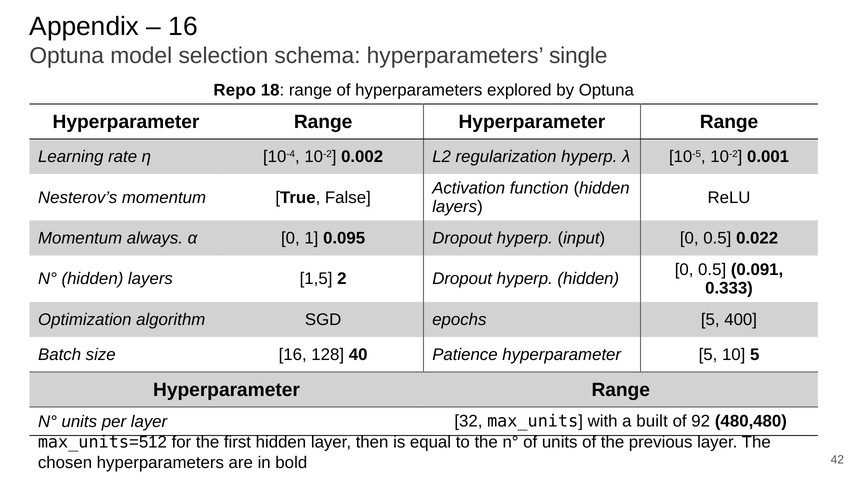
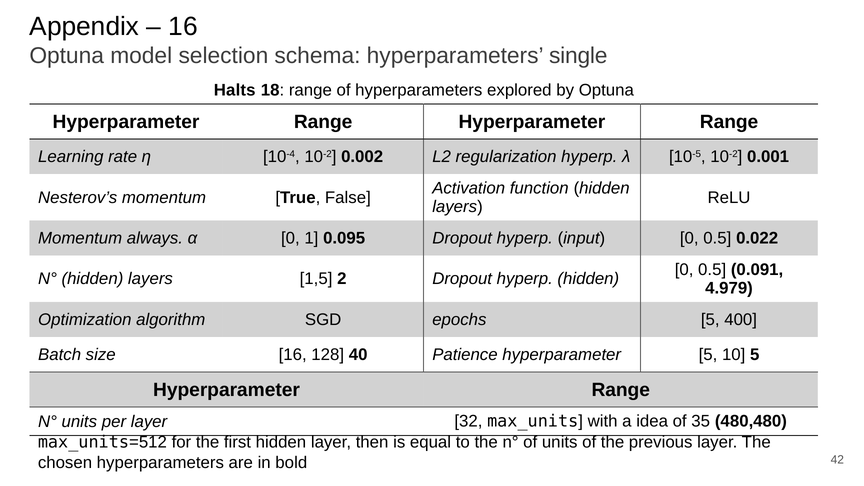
Repo: Repo -> Halts
0.333: 0.333 -> 4.979
built: built -> idea
92: 92 -> 35
